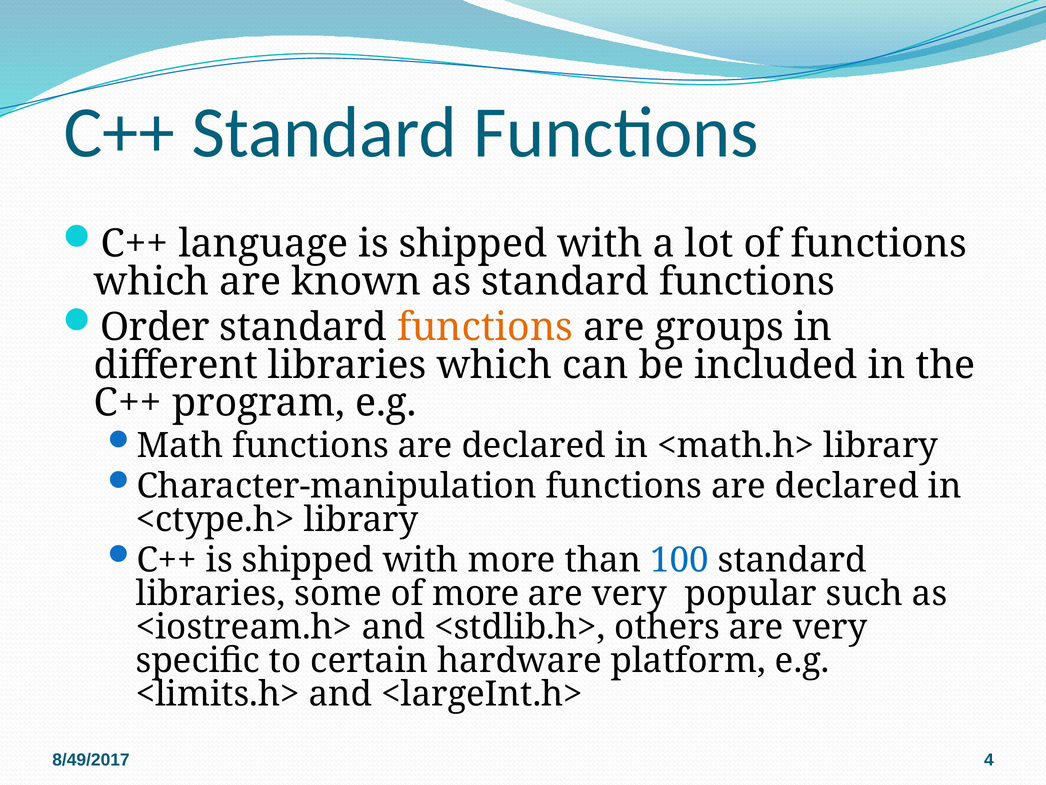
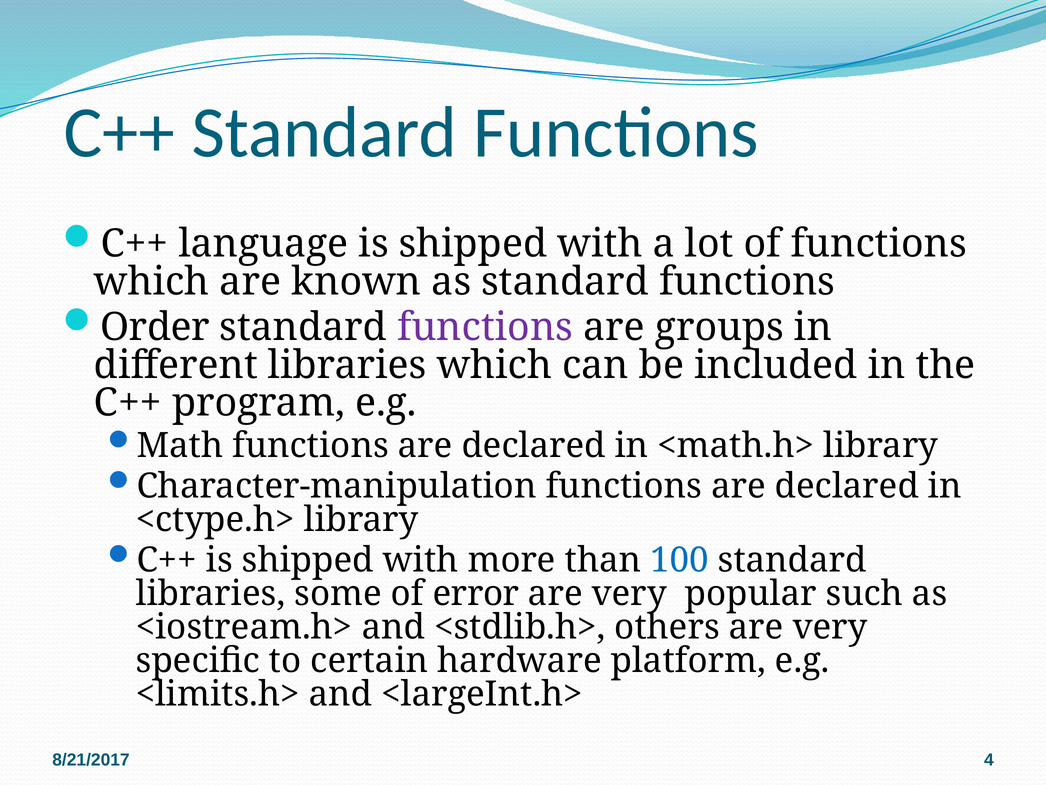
functions at (485, 327) colour: orange -> purple
of more: more -> error
8/49/2017: 8/49/2017 -> 8/21/2017
